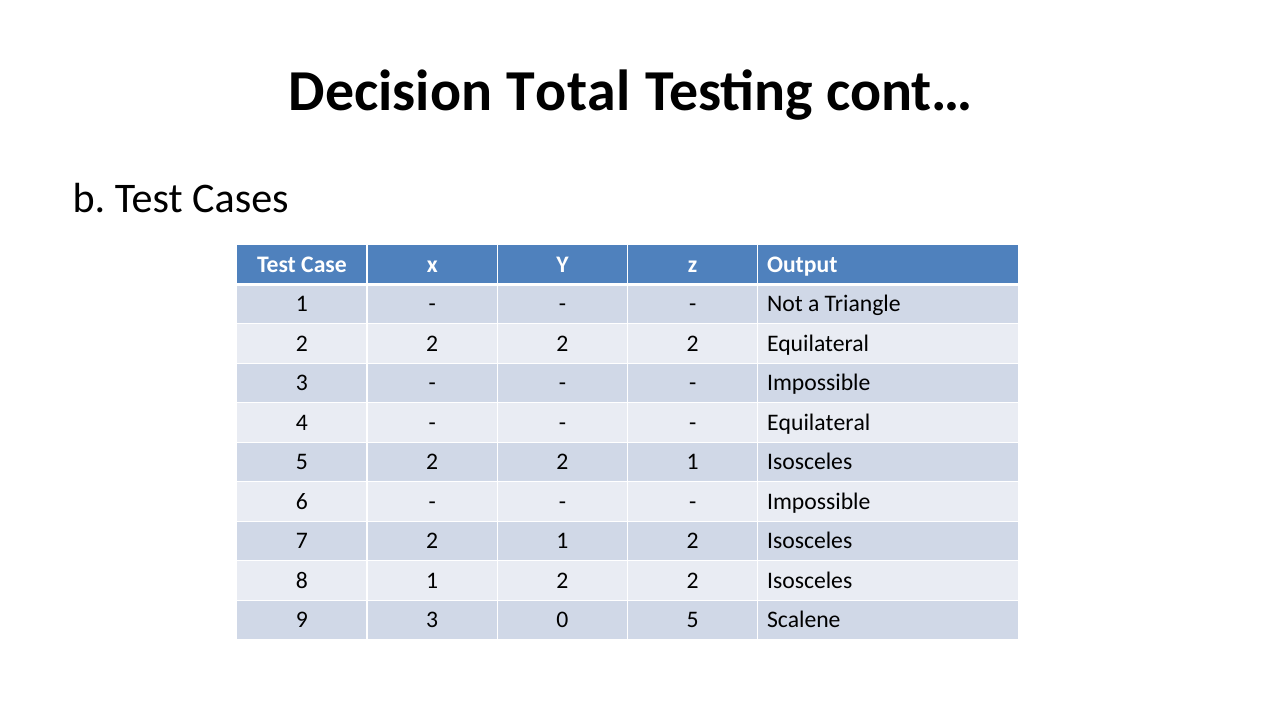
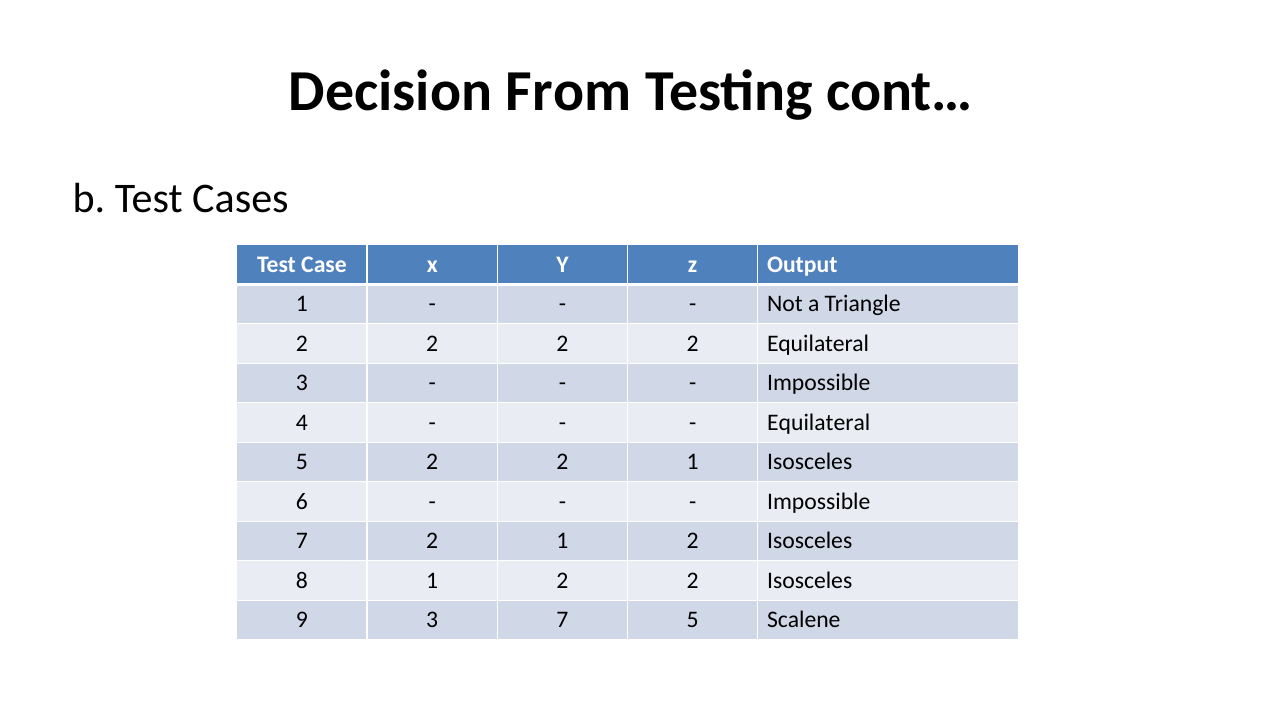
Total: Total -> From
3 0: 0 -> 7
